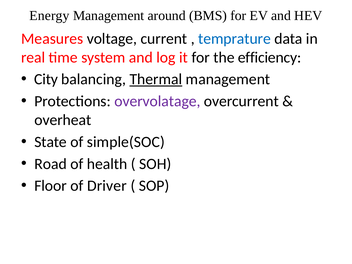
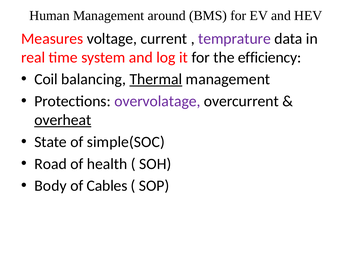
Energy: Energy -> Human
temprature colour: blue -> purple
City: City -> Coil
overheat underline: none -> present
Floor: Floor -> Body
Driver: Driver -> Cables
